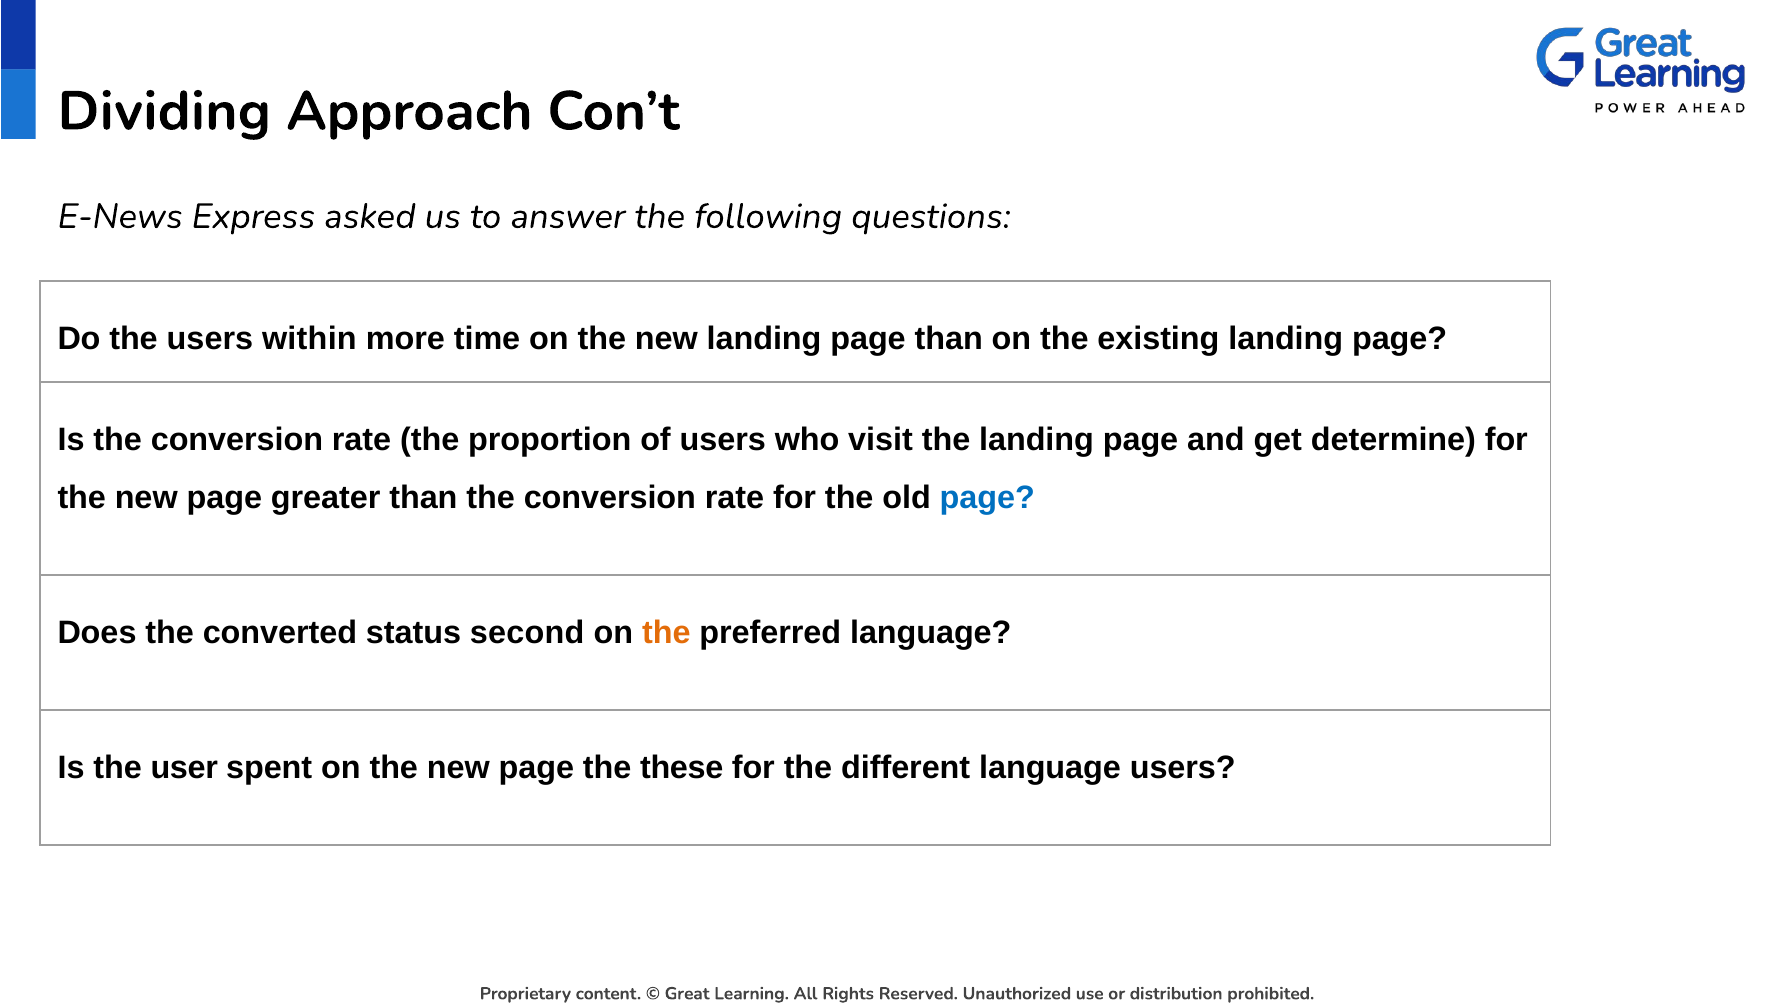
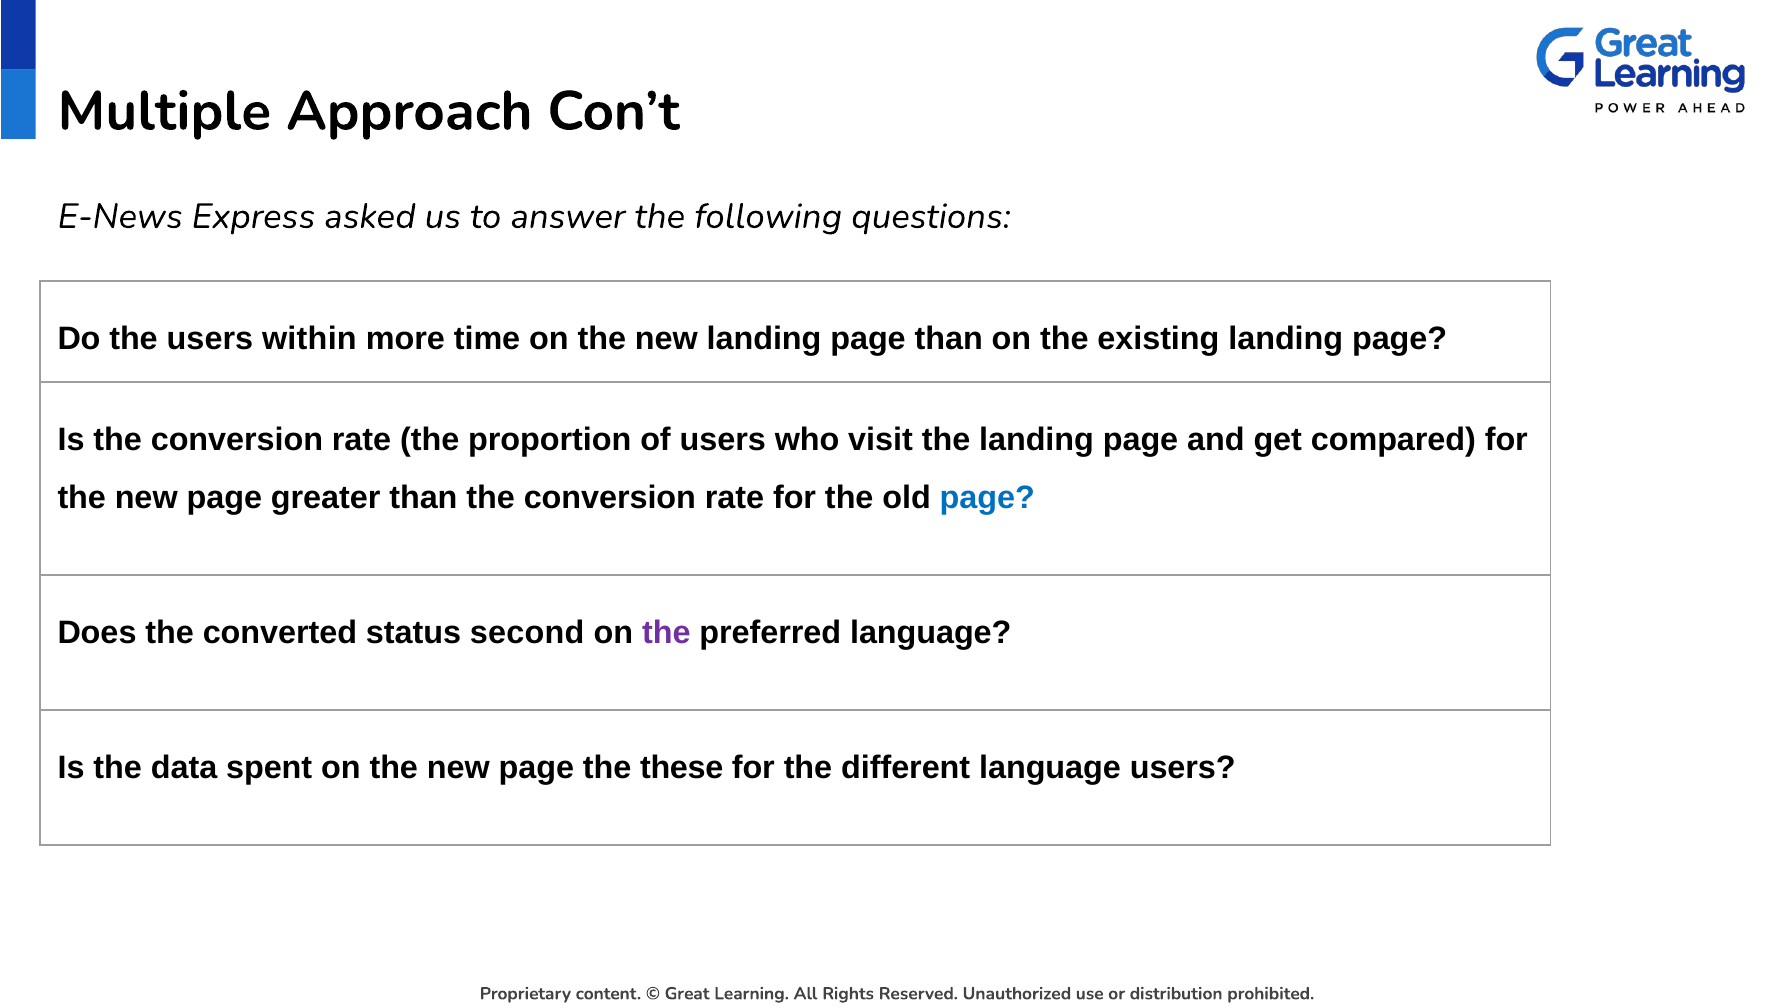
Dividing: Dividing -> Multiple
determine: determine -> compared
the at (666, 633) colour: orange -> purple
user: user -> data
